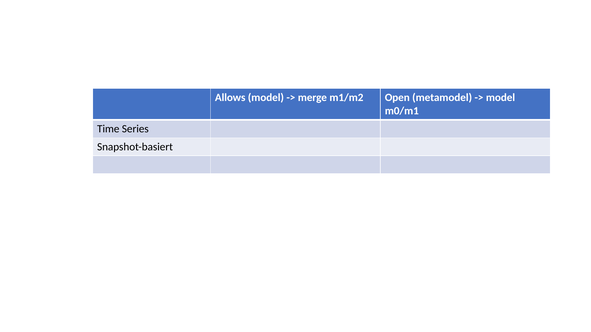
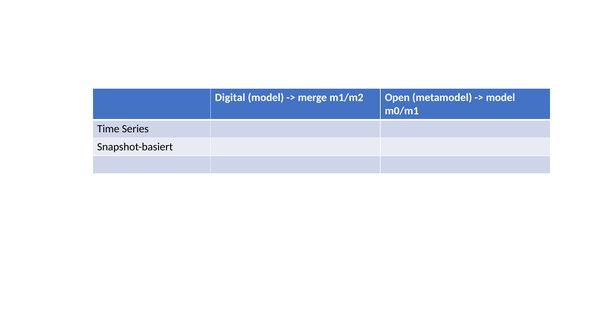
Allows: Allows -> Digital
